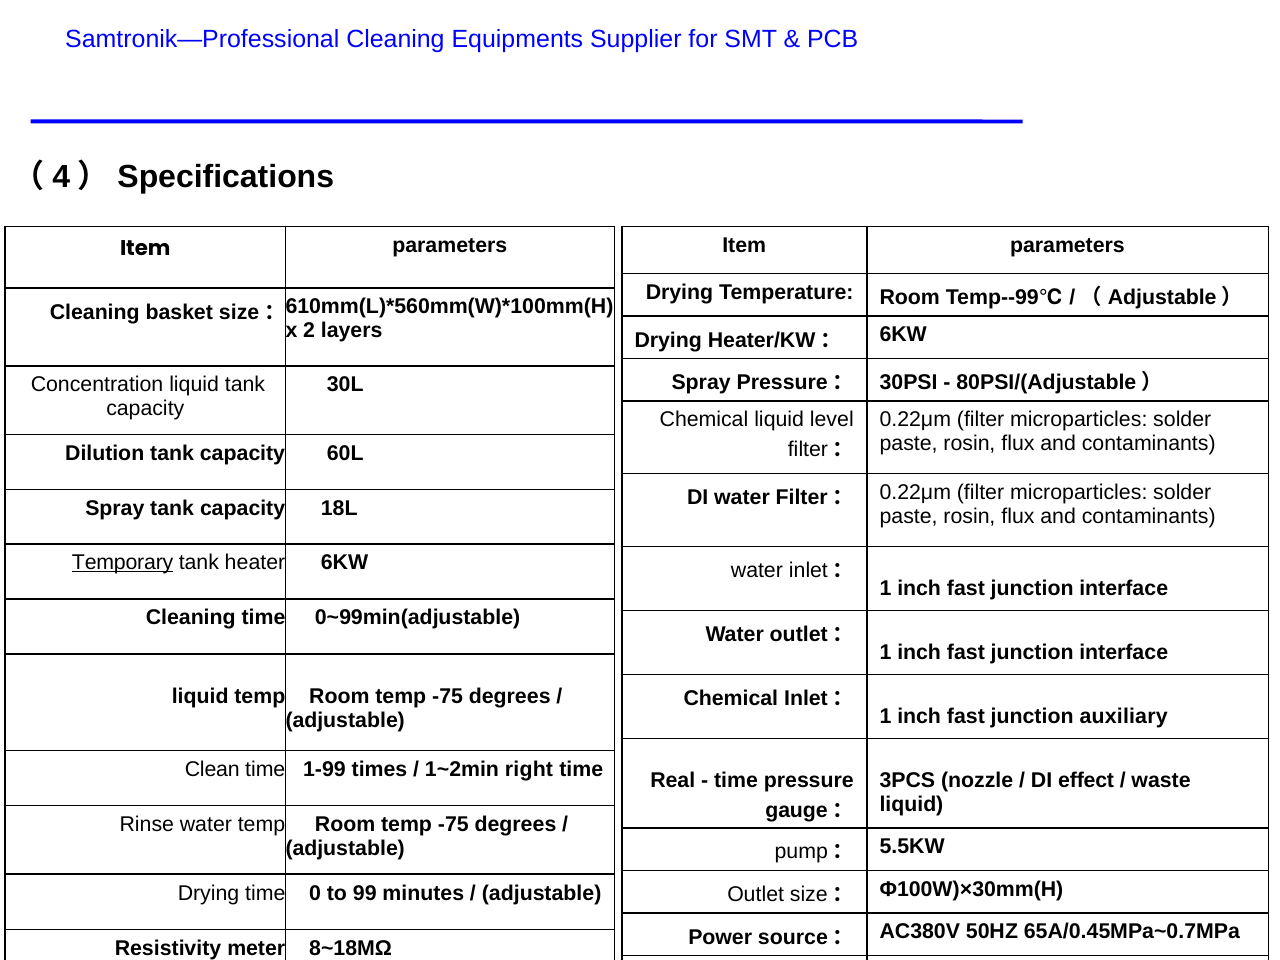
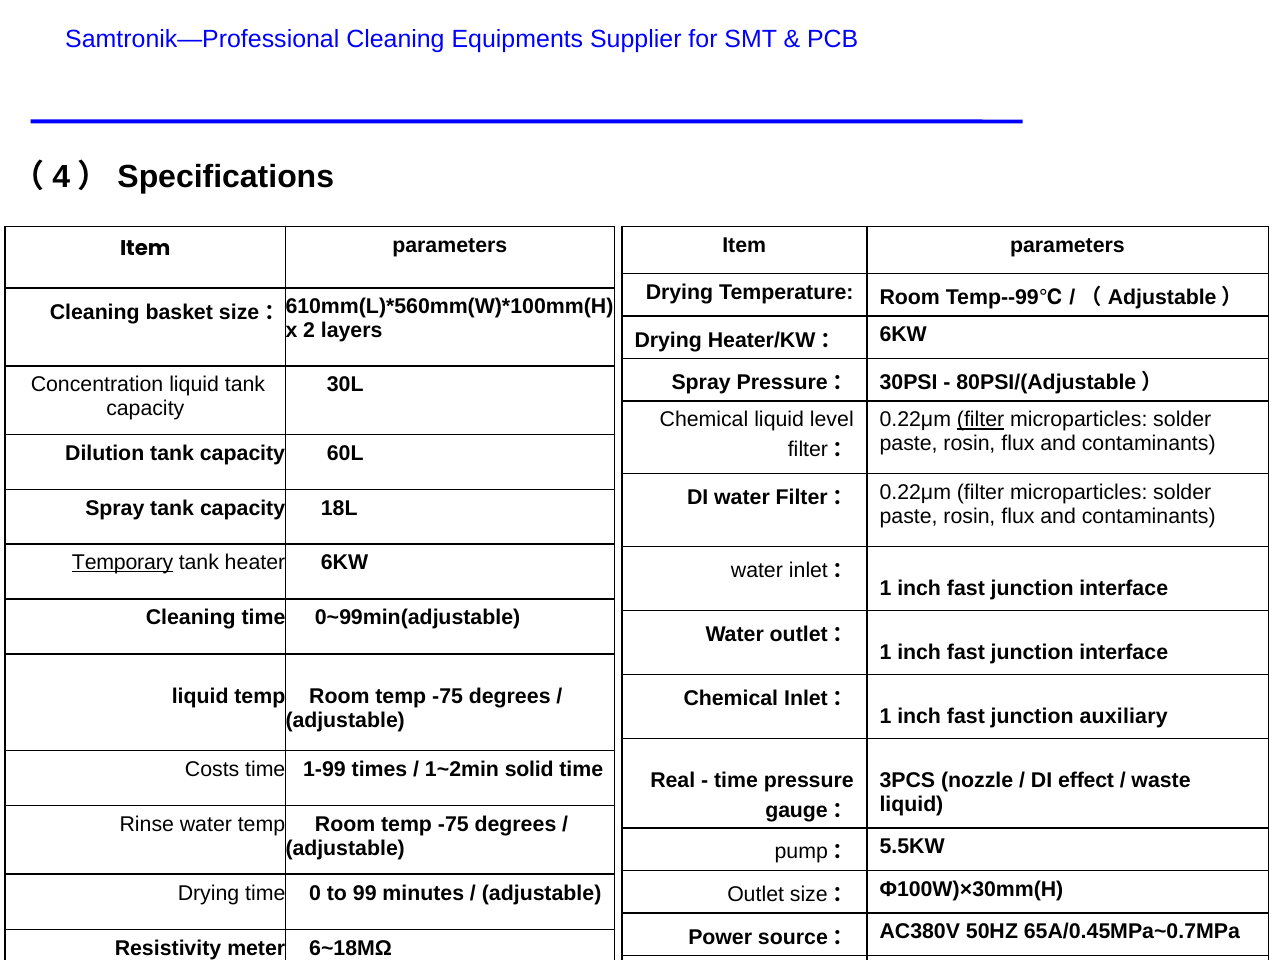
filter at (981, 420) underline: none -> present
Clean: Clean -> Costs
right: right -> solid
8~18MΩ: 8~18MΩ -> 6~18MΩ
